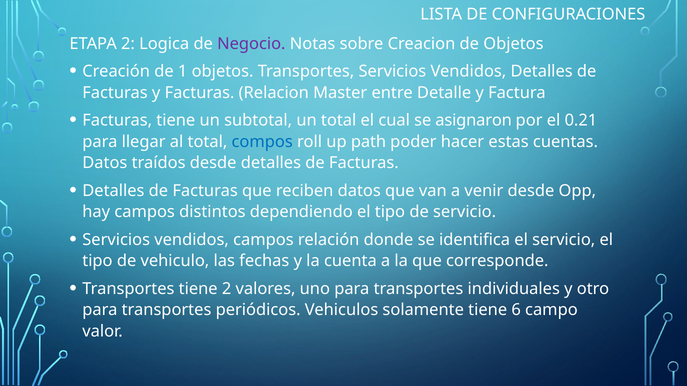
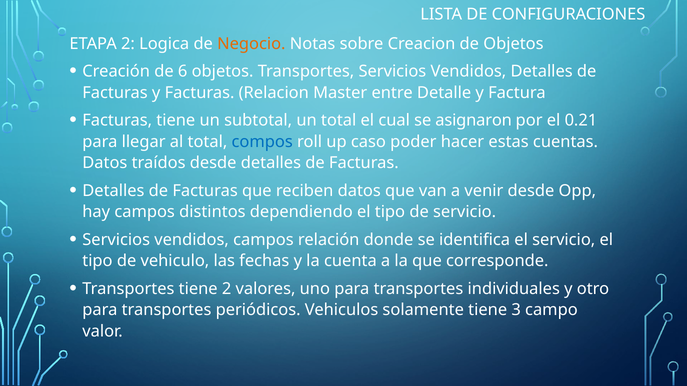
Negocio colour: purple -> orange
1: 1 -> 6
path: path -> caso
6: 6 -> 3
